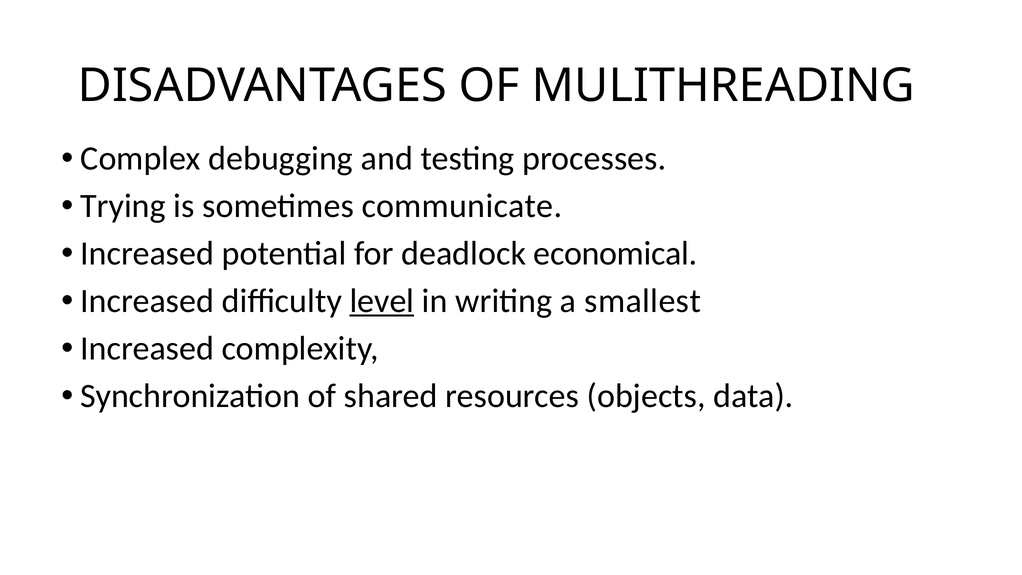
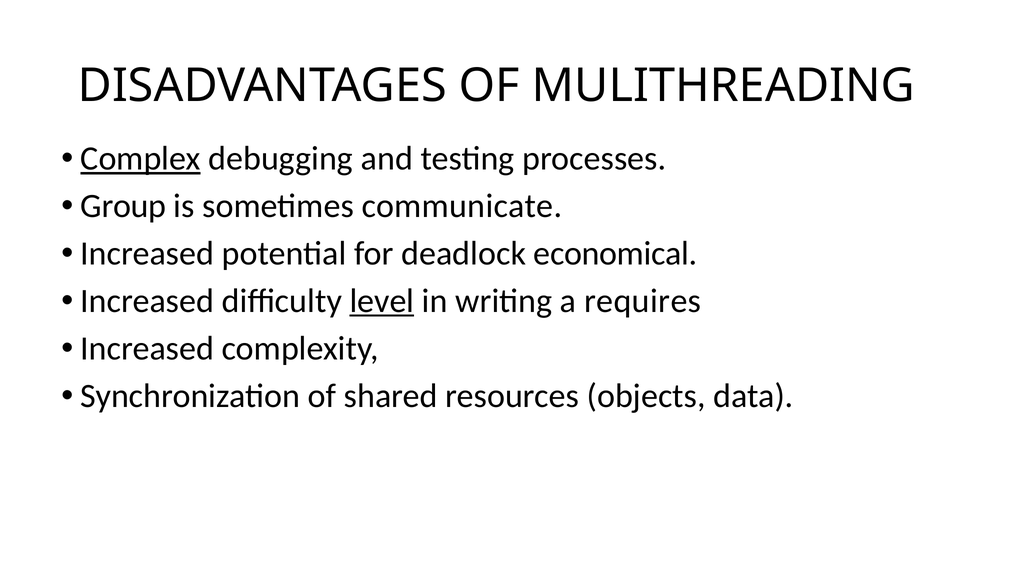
Complex underline: none -> present
Trying: Trying -> Group
smallest: smallest -> requires
